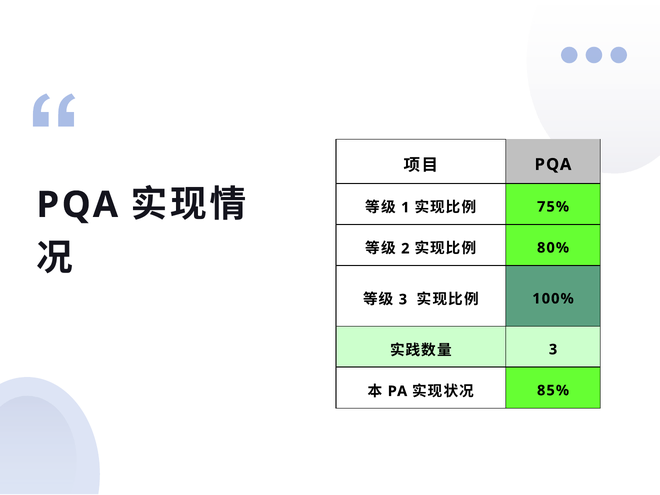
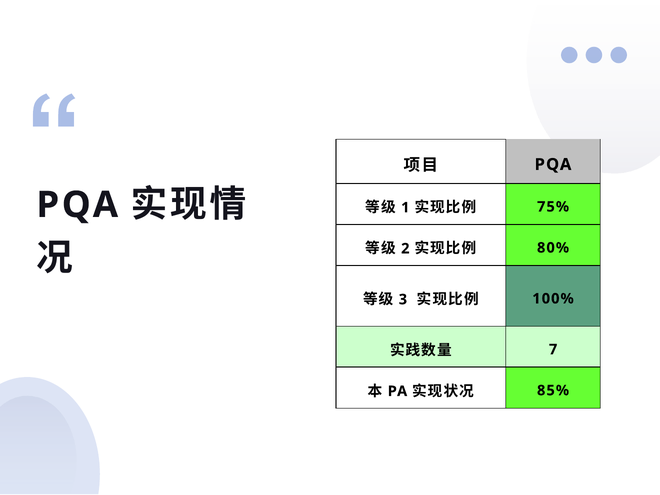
3 at (553, 349): 3 -> 7
